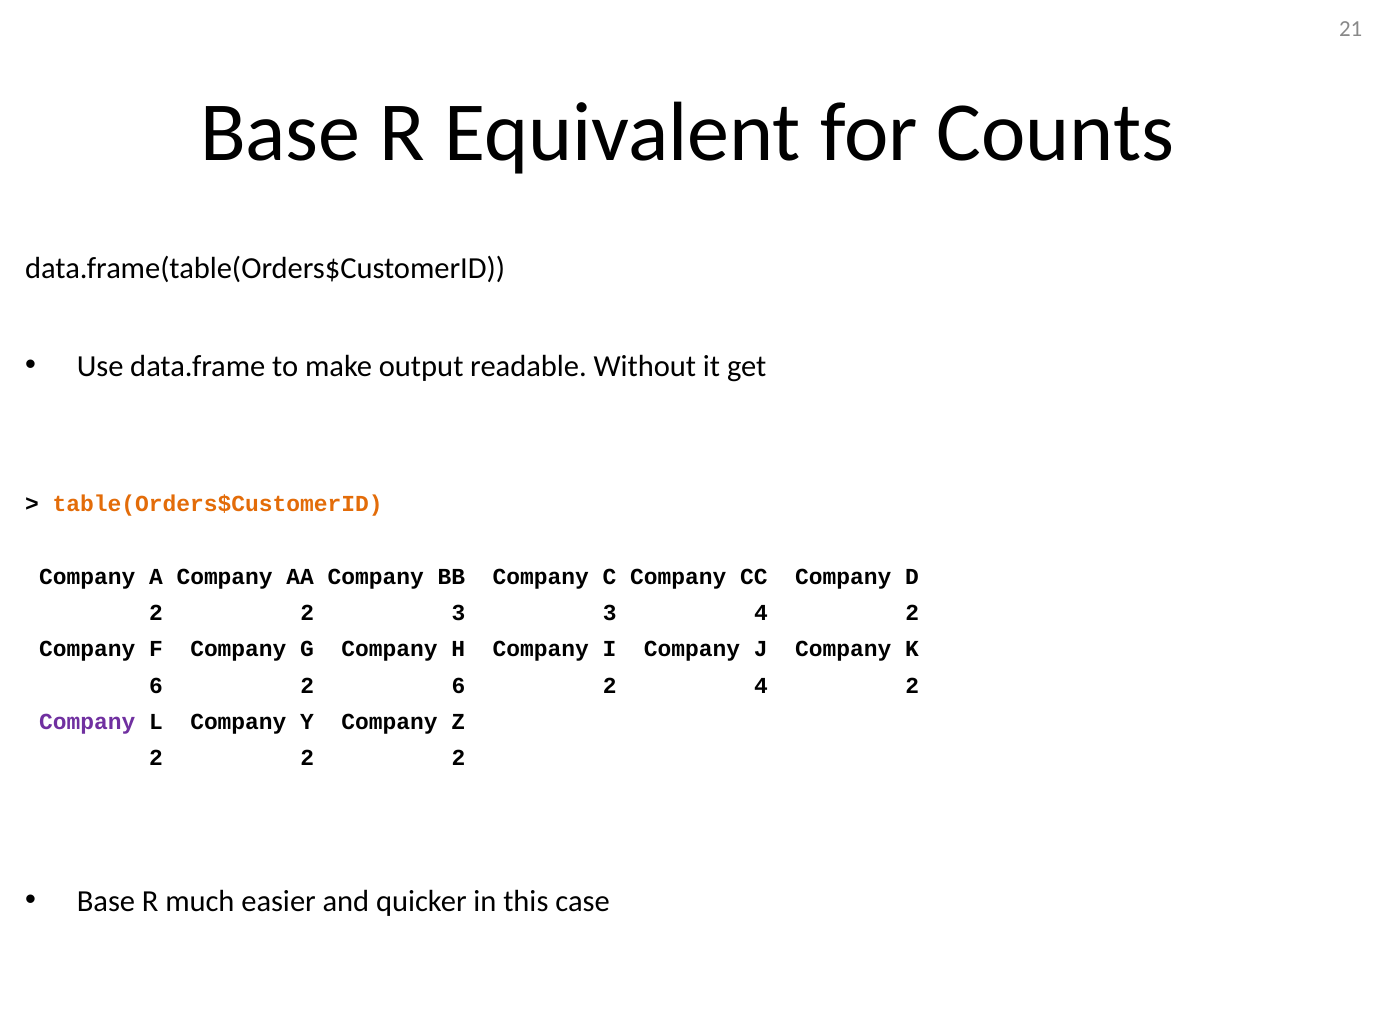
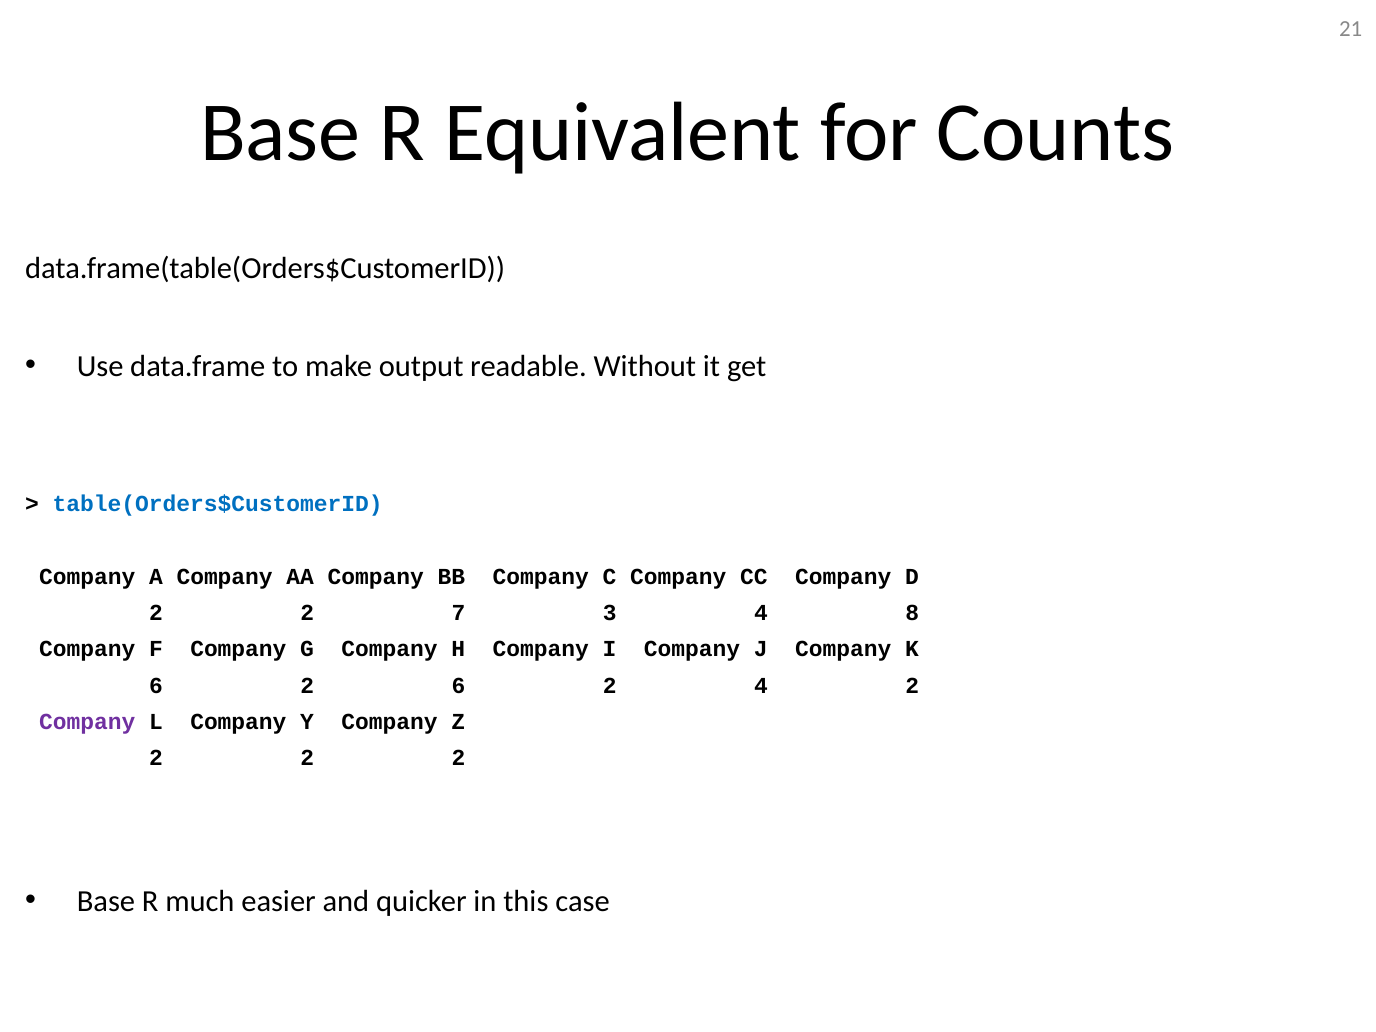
table(Orders$CustomerID colour: orange -> blue
2 3: 3 -> 7
3 4 2: 2 -> 8
